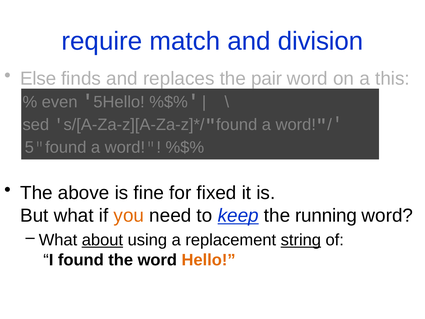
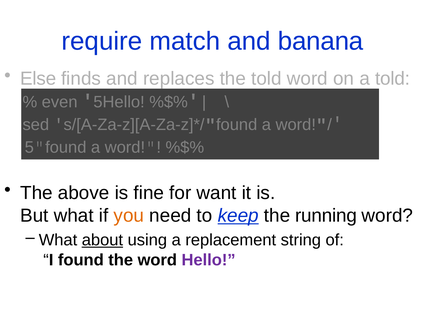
division: division -> banana
the pair: pair -> told
a this: this -> told
fixed: fixed -> want
string underline: present -> none
Hello colour: orange -> purple
